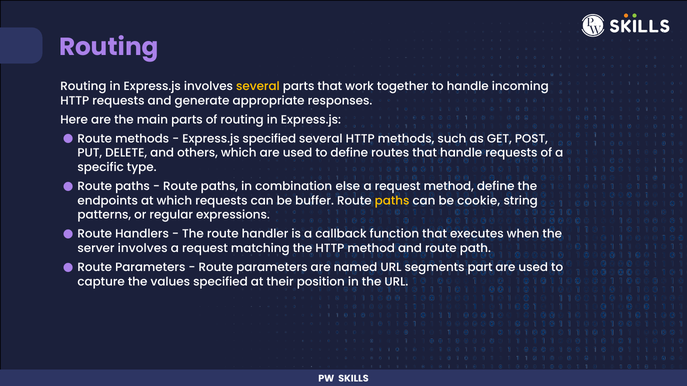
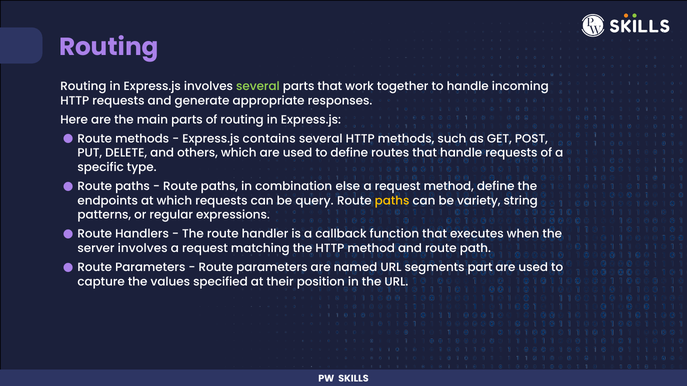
several at (258, 86) colour: yellow -> light green
Express.js specified: specified -> contains
buffer: buffer -> query
cookie: cookie -> variety
